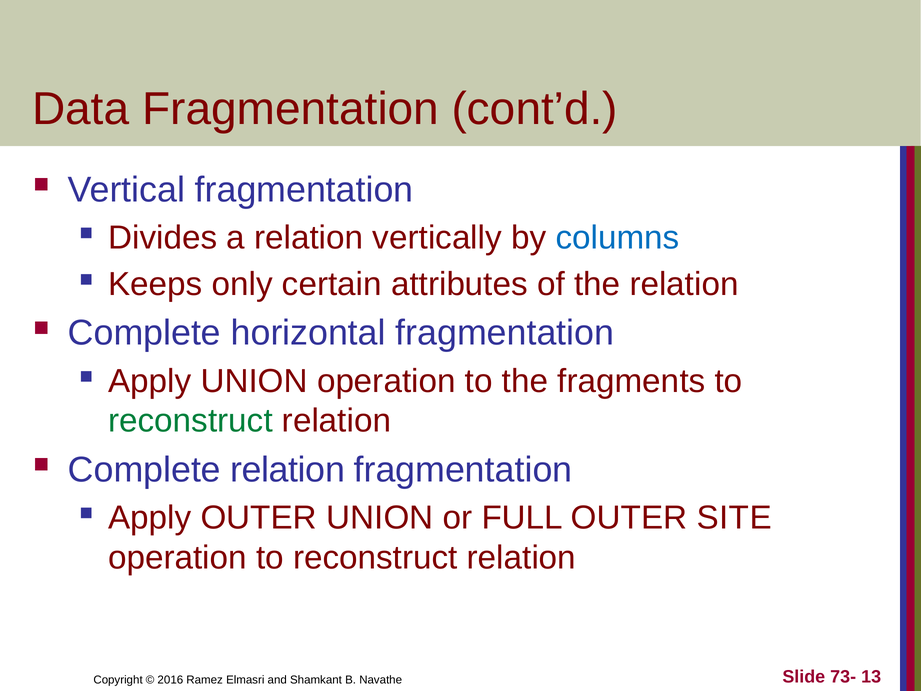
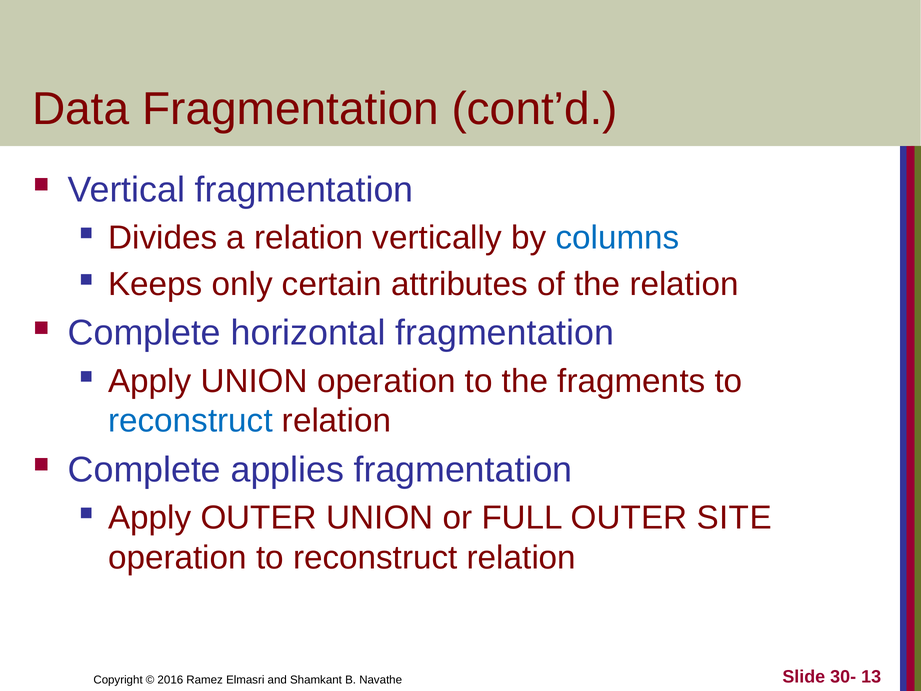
reconstruct at (190, 421) colour: green -> blue
Complete relation: relation -> applies
73-: 73- -> 30-
